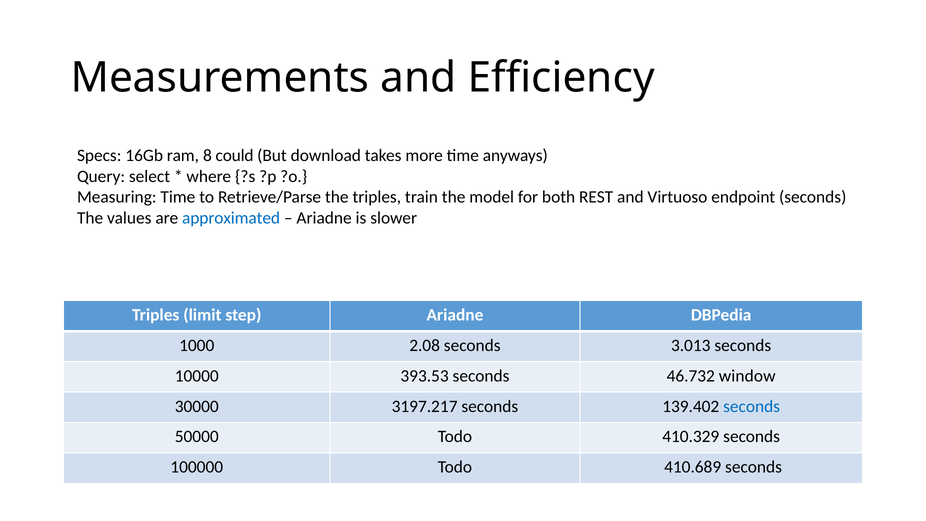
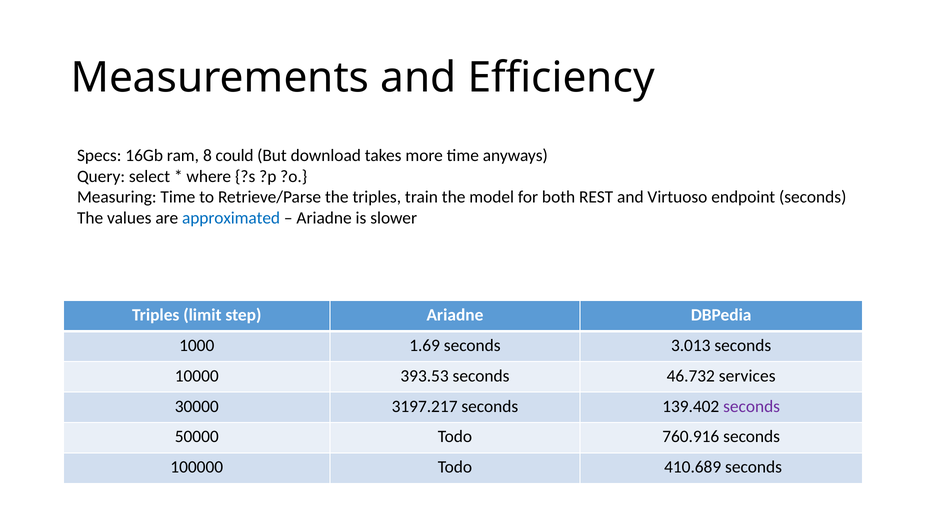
2.08: 2.08 -> 1.69
window: window -> services
seconds at (752, 406) colour: blue -> purple
410.329: 410.329 -> 760.916
